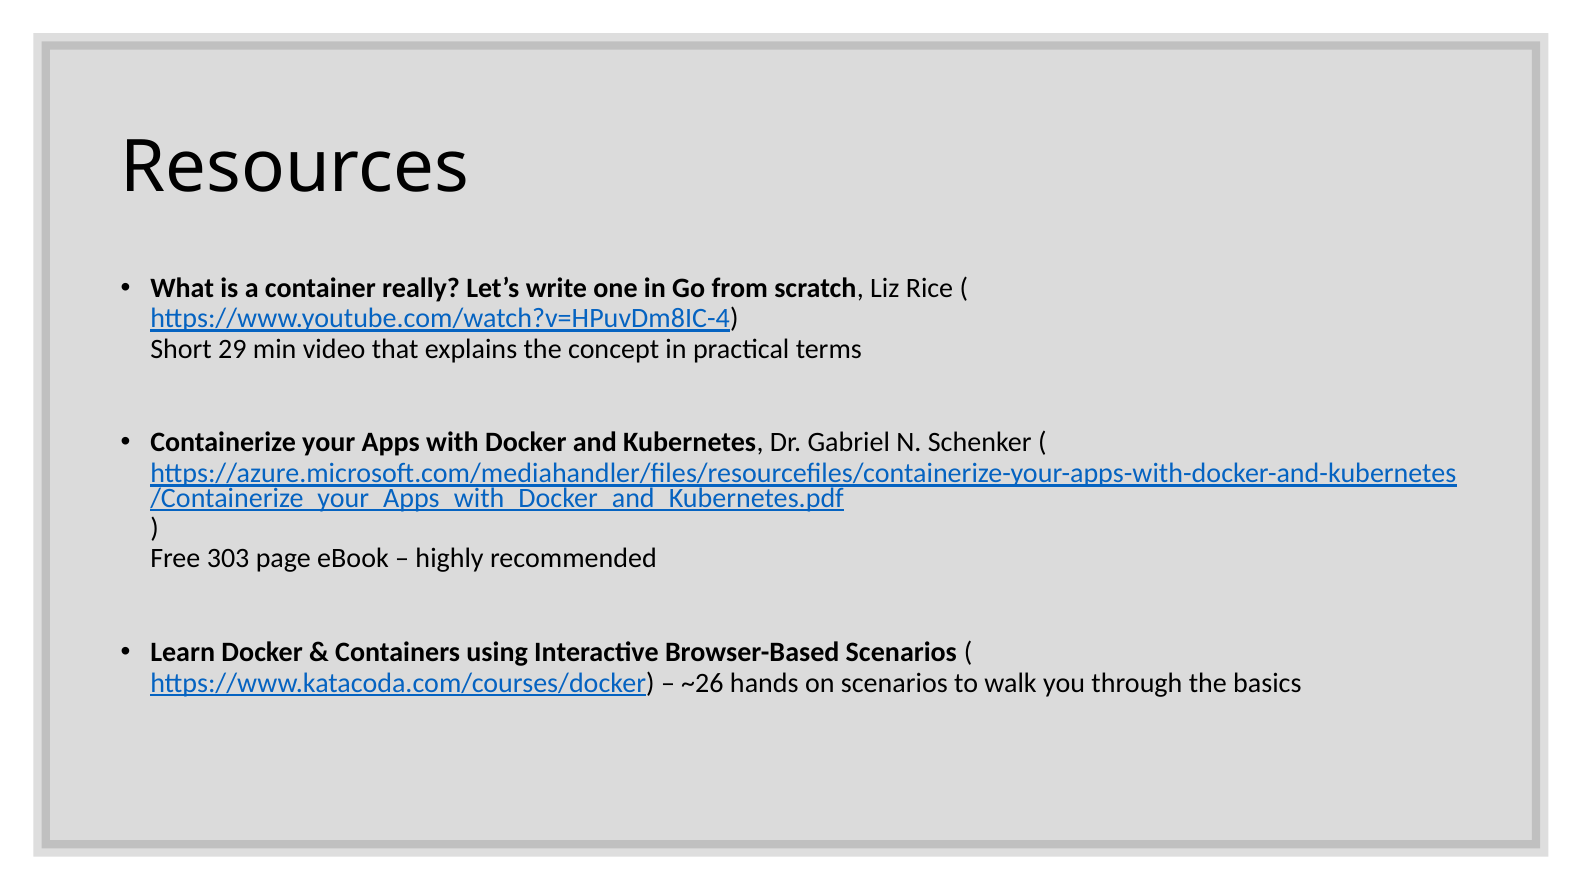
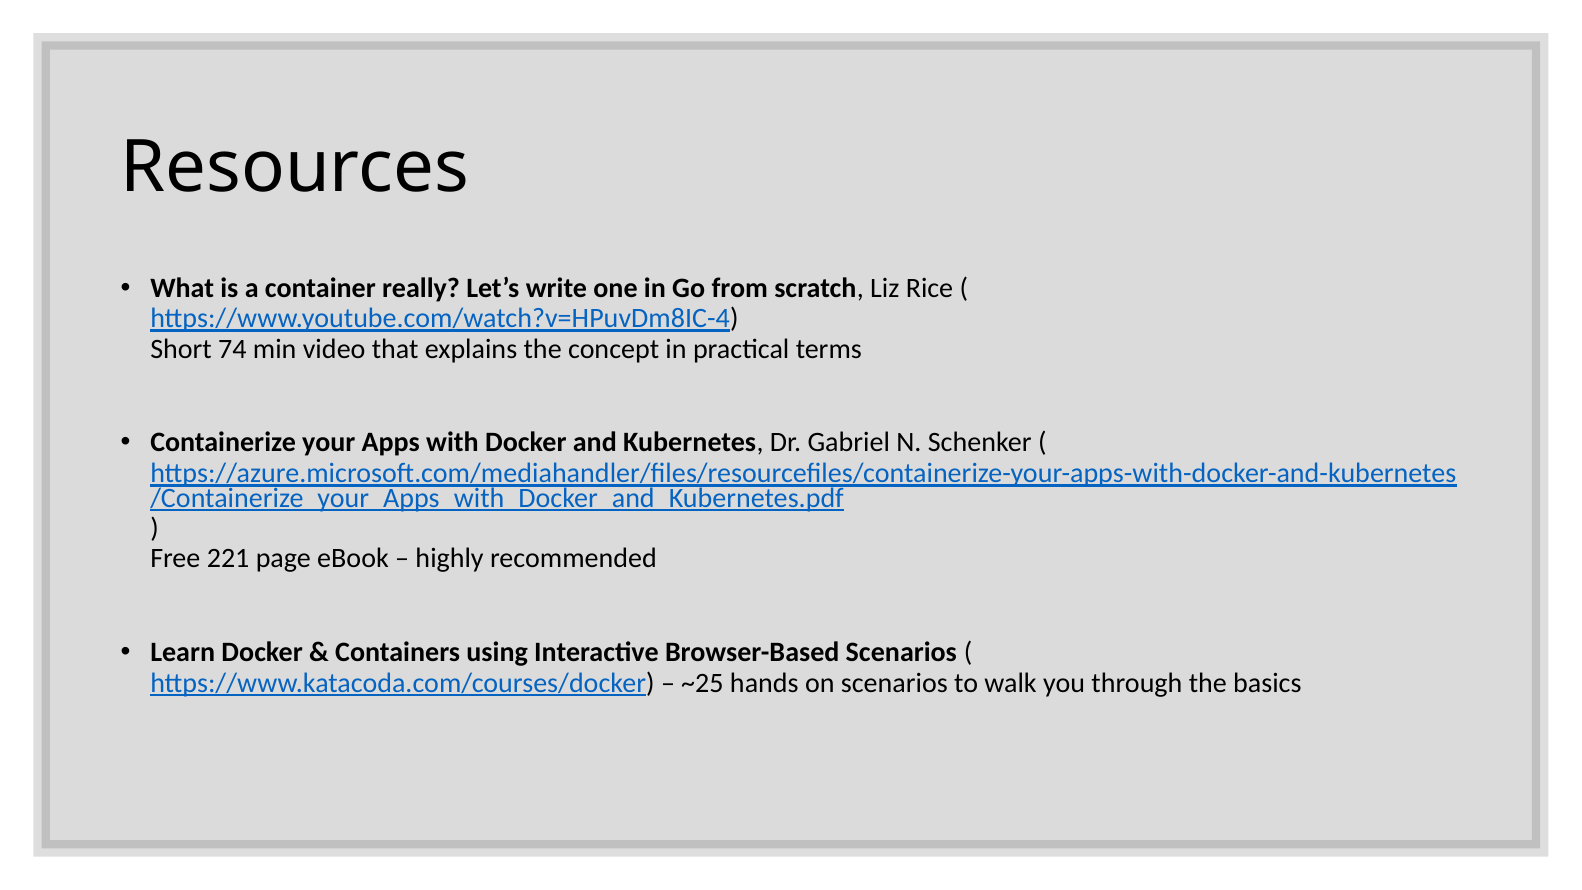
29: 29 -> 74
303: 303 -> 221
~26: ~26 -> ~25
